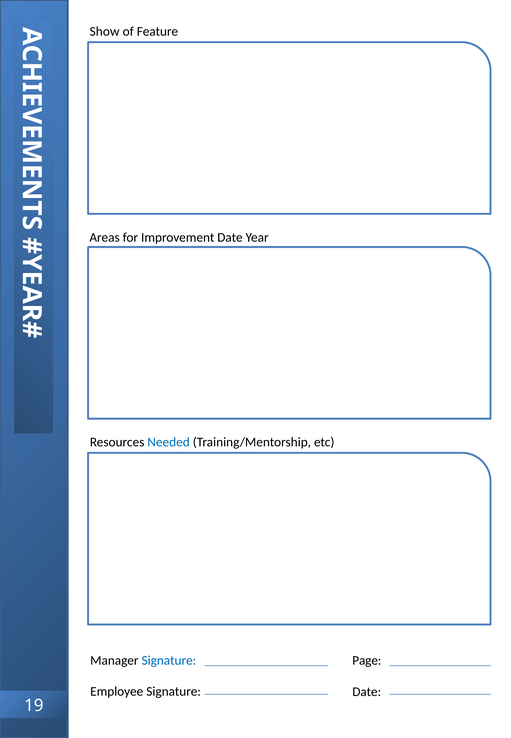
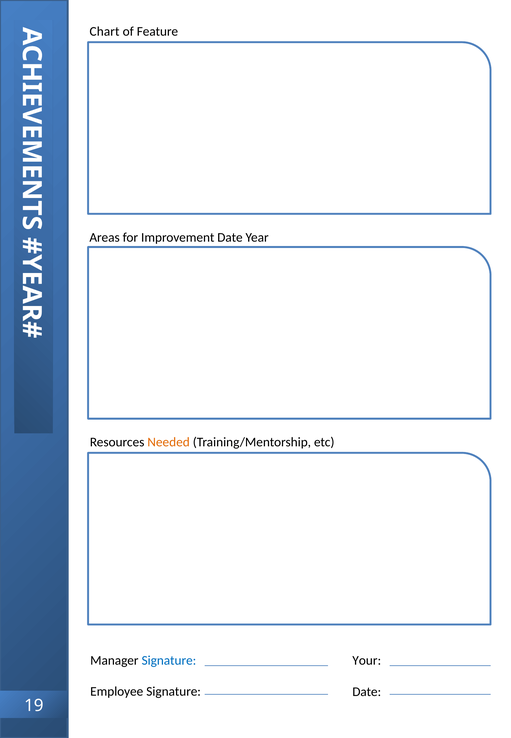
Show: Show -> Chart
Needed colour: blue -> orange
Page: Page -> Your
